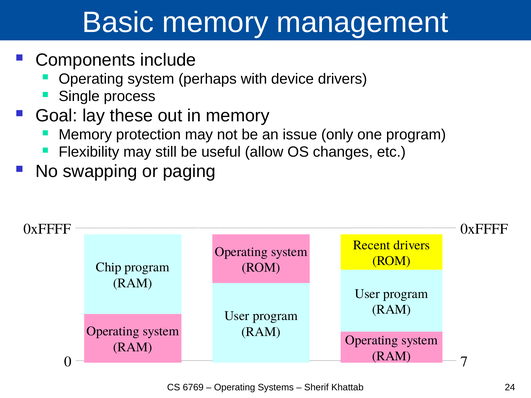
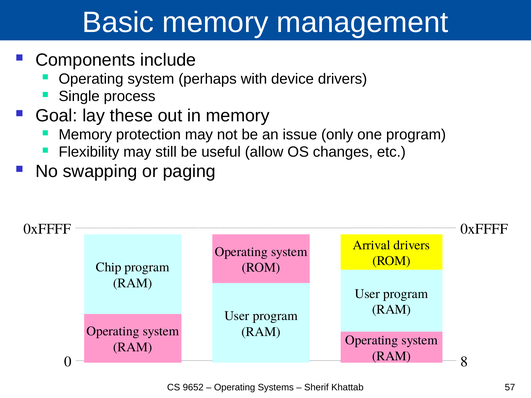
Recent: Recent -> Arrival
7: 7 -> 8
6769: 6769 -> 9652
24: 24 -> 57
